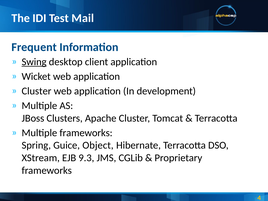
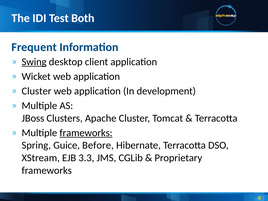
Mail: Mail -> Both
frameworks at (86, 133) underline: none -> present
Object: Object -> Before
9.3: 9.3 -> 3.3
